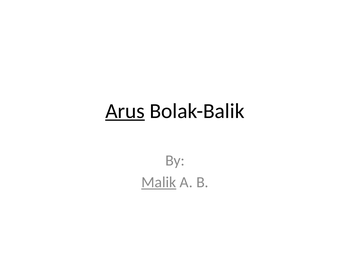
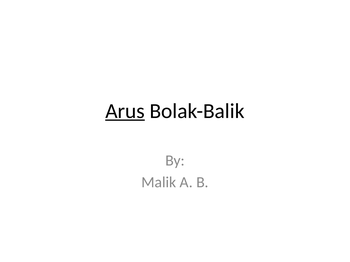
Malik underline: present -> none
